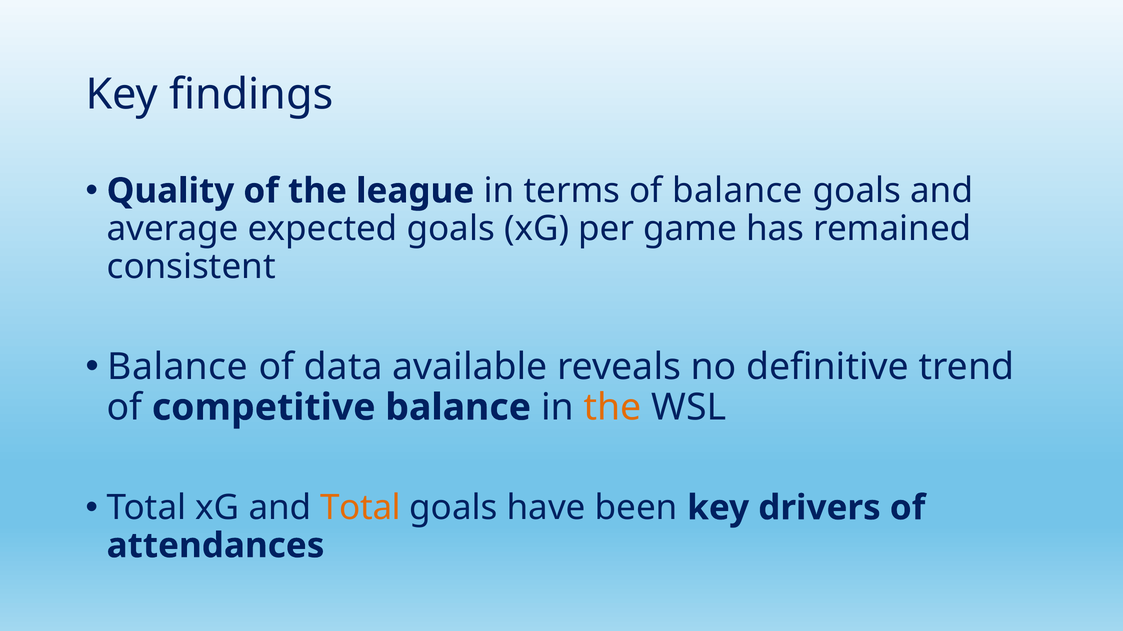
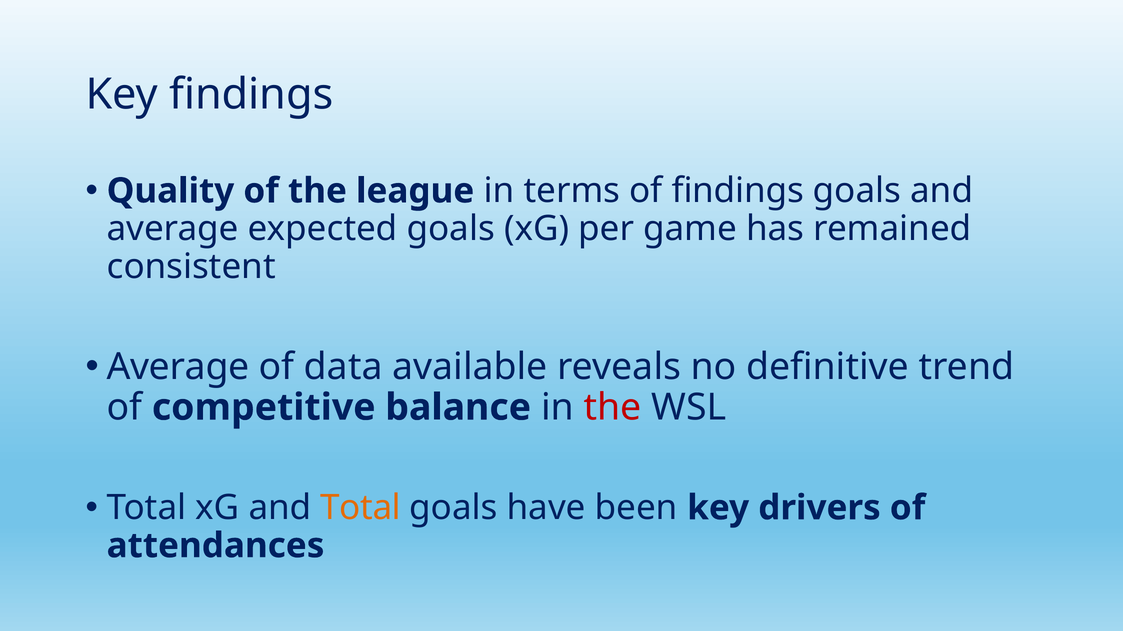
of balance: balance -> findings
Balance at (178, 367): Balance -> Average
the at (613, 408) colour: orange -> red
